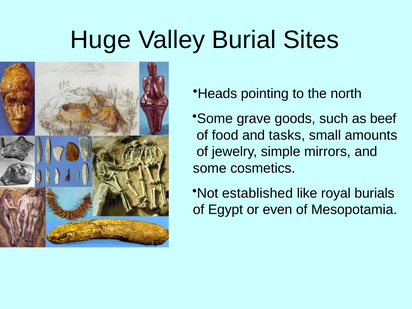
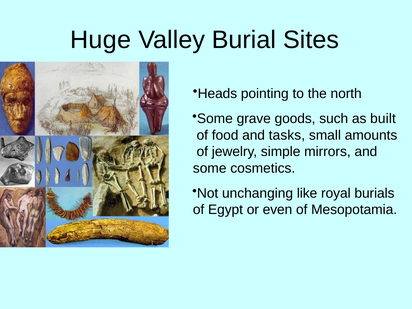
beef: beef -> built
established: established -> unchanging
